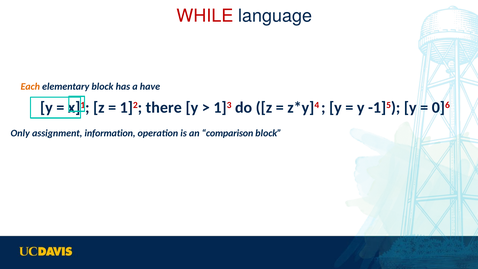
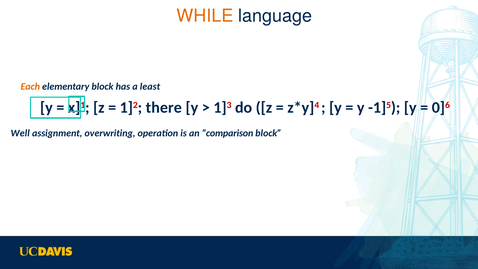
WHILE colour: red -> orange
have: have -> least
Only: Only -> Well
information: information -> overwriting
